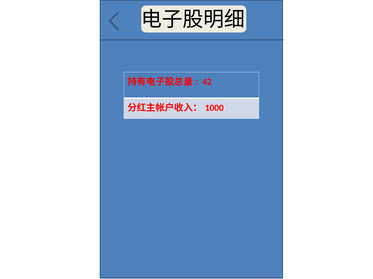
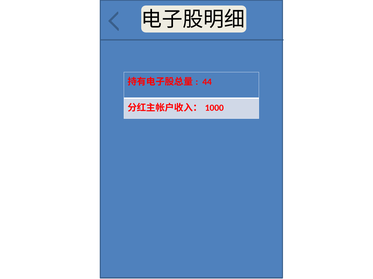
42: 42 -> 44
